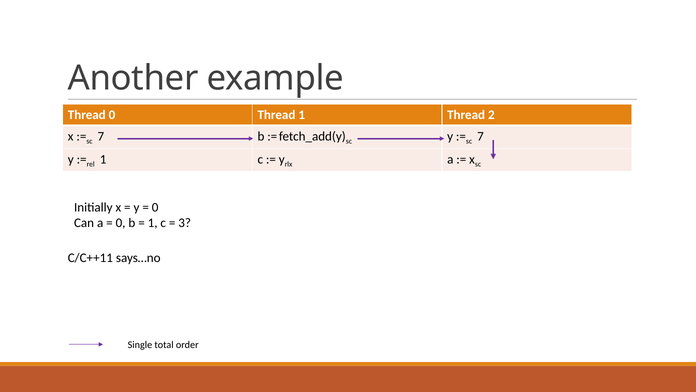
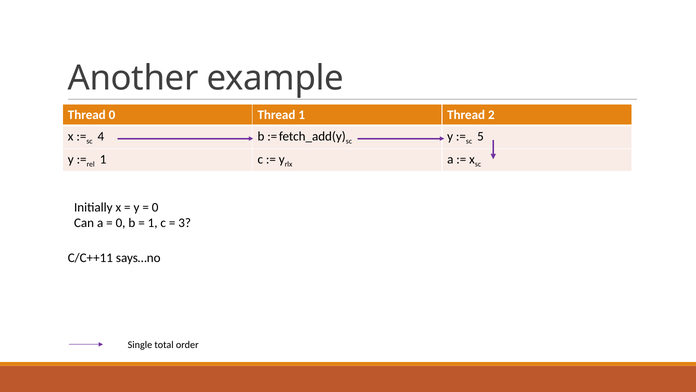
7 at (101, 136): 7 -> 4
7 at (480, 136): 7 -> 5
